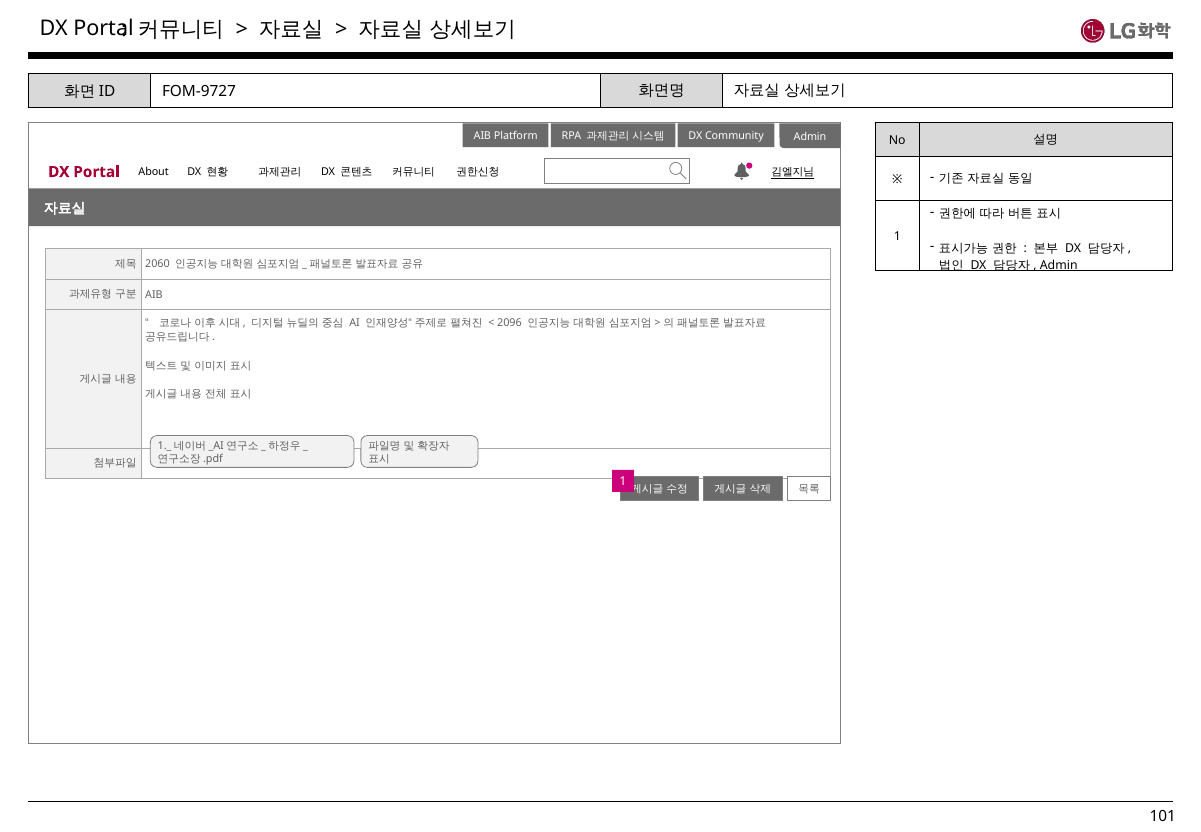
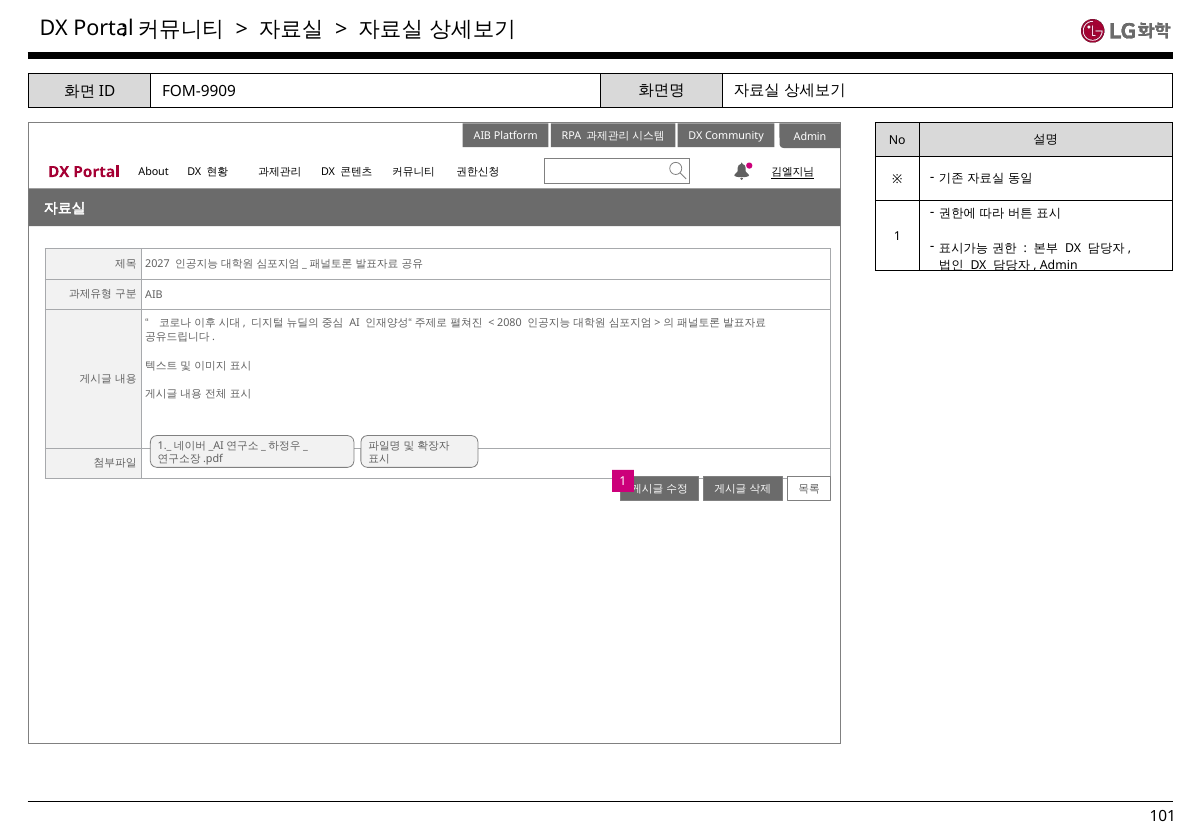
FOM-9727: FOM-9727 -> FOM-9909
2060: 2060 -> 2027
2096: 2096 -> 2080
